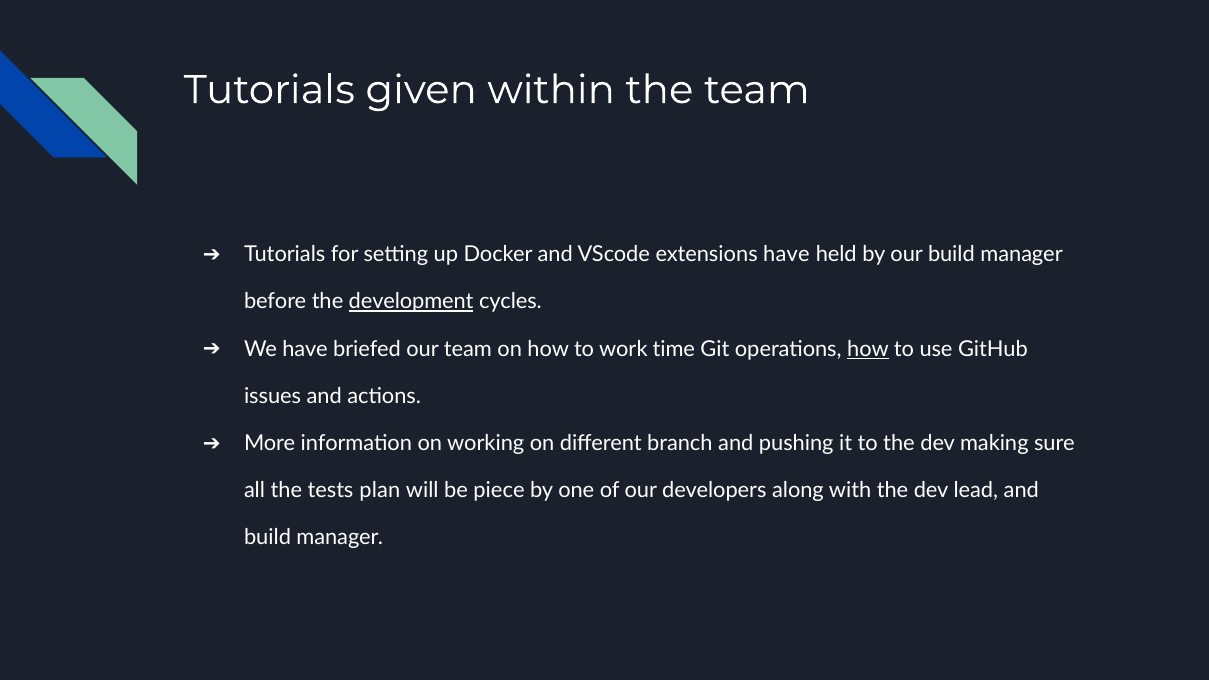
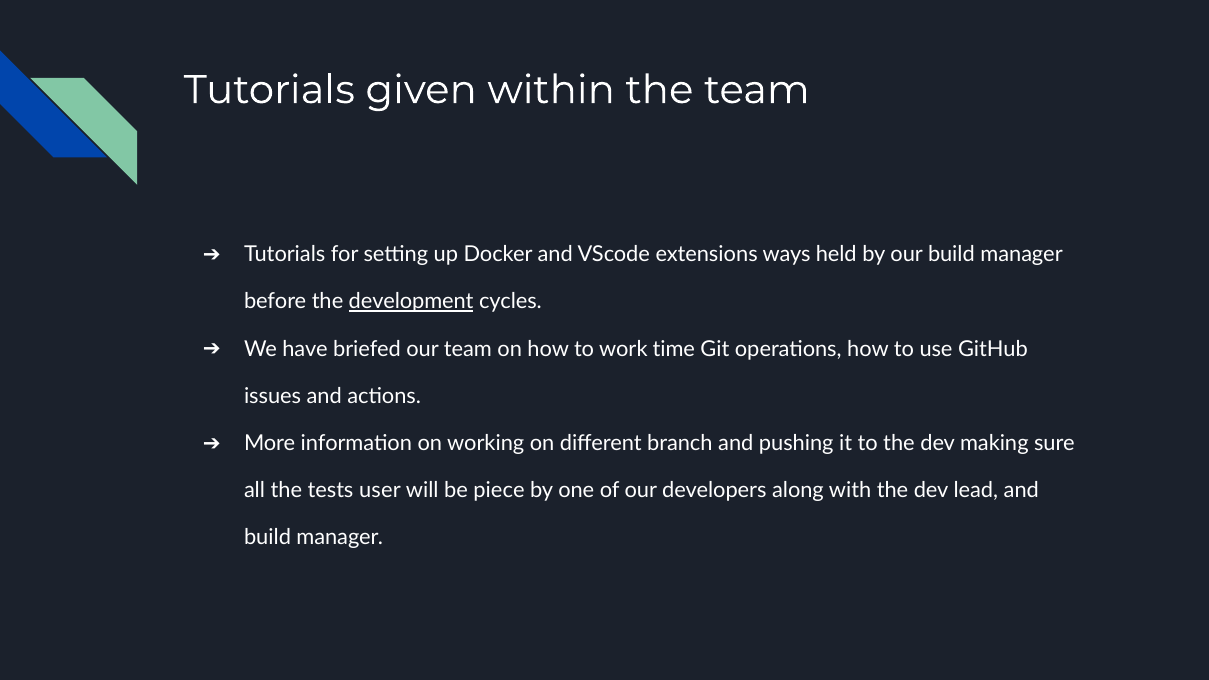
extensions have: have -> ways
how at (868, 349) underline: present -> none
plan: plan -> user
